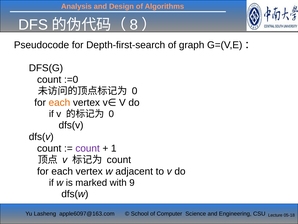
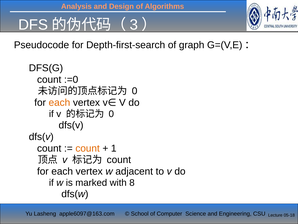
8: 8 -> 3
count at (88, 148) colour: purple -> orange
9: 9 -> 8
